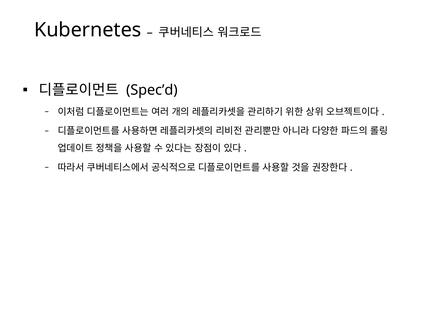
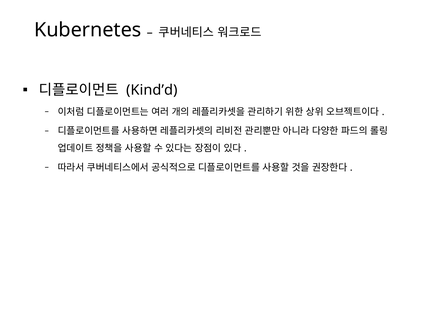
Spec’d: Spec’d -> Kind’d
